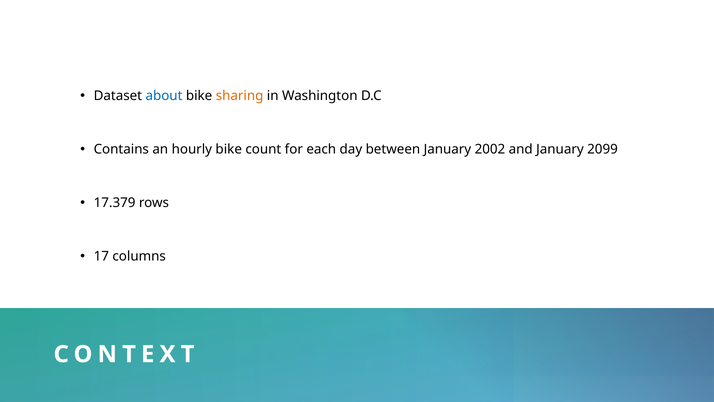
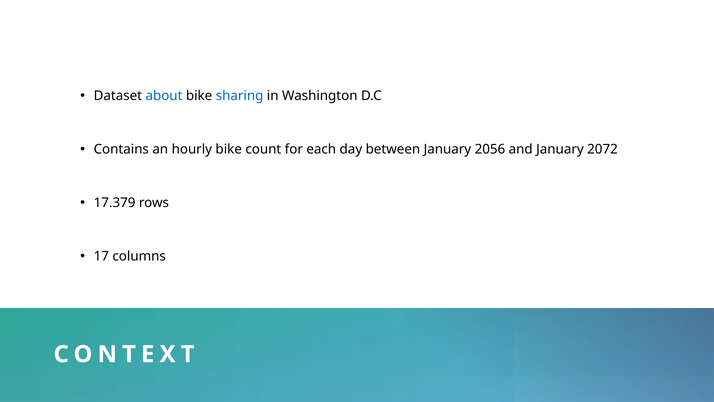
sharing colour: orange -> blue
2002: 2002 -> 2056
2099: 2099 -> 2072
